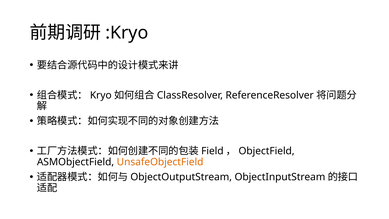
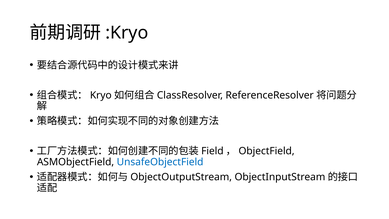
UnsafeObjectField colour: orange -> blue
